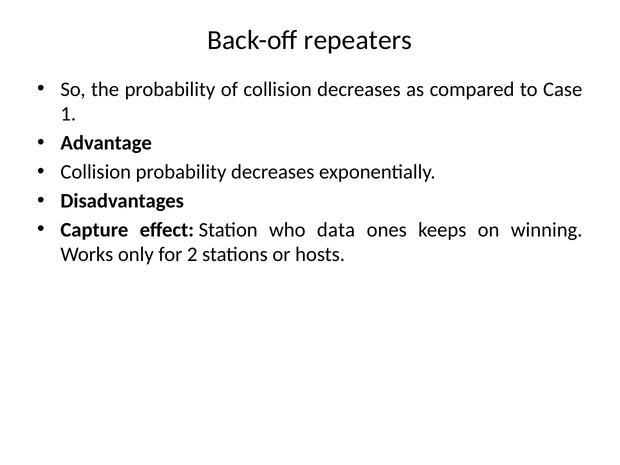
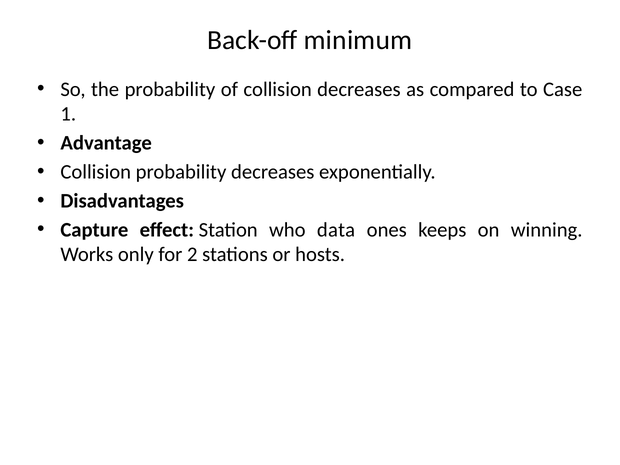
repeaters: repeaters -> minimum
